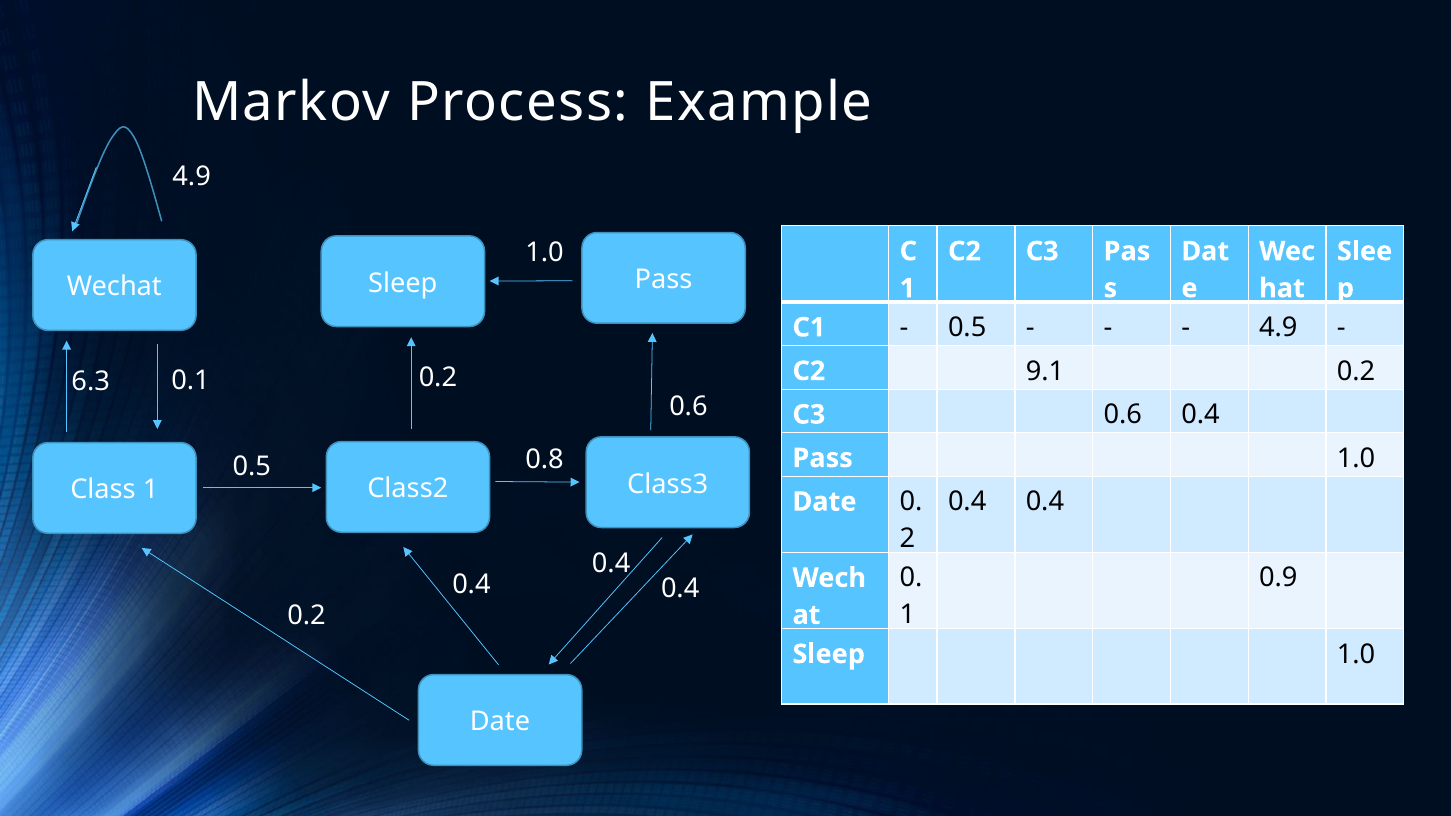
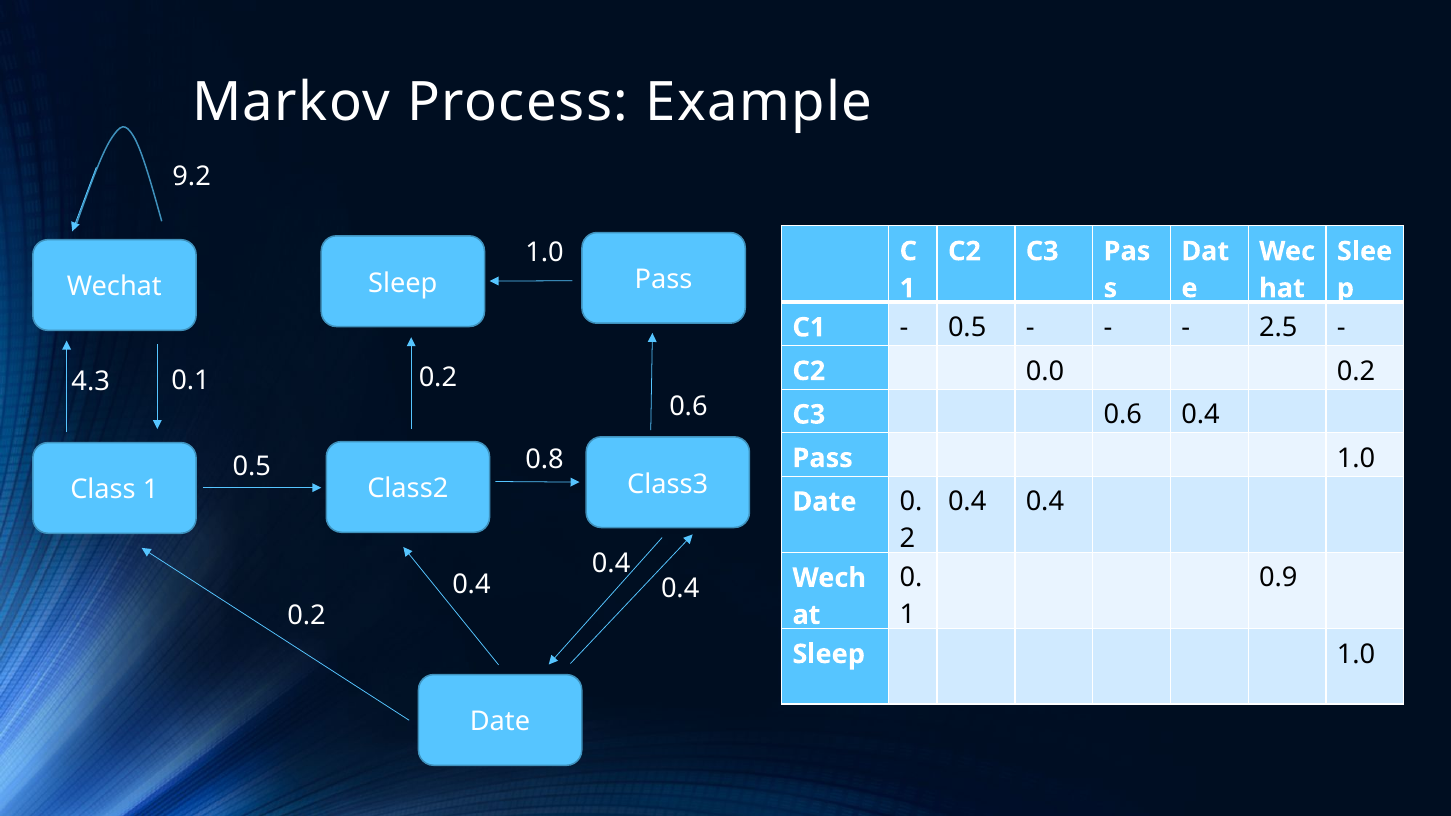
4.9 at (192, 176): 4.9 -> 9.2
4.9 at (1278, 328): 4.9 -> 2.5
9.1: 9.1 -> 0.0
6.3: 6.3 -> 4.3
